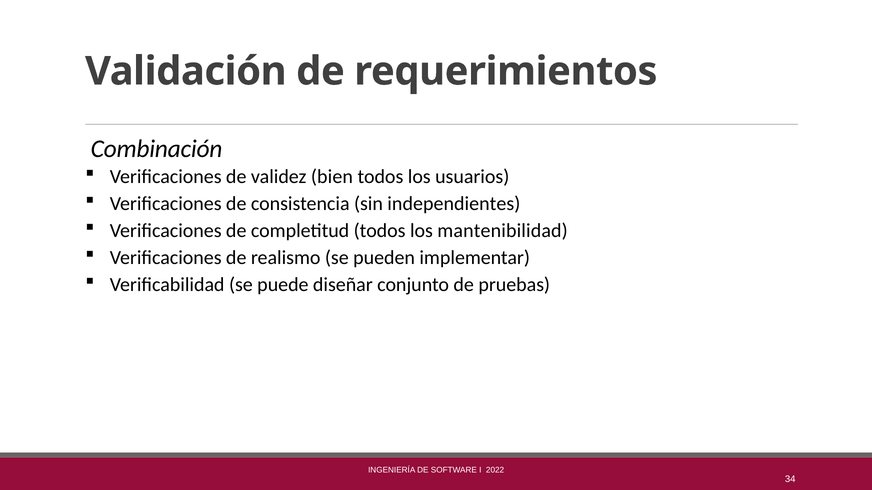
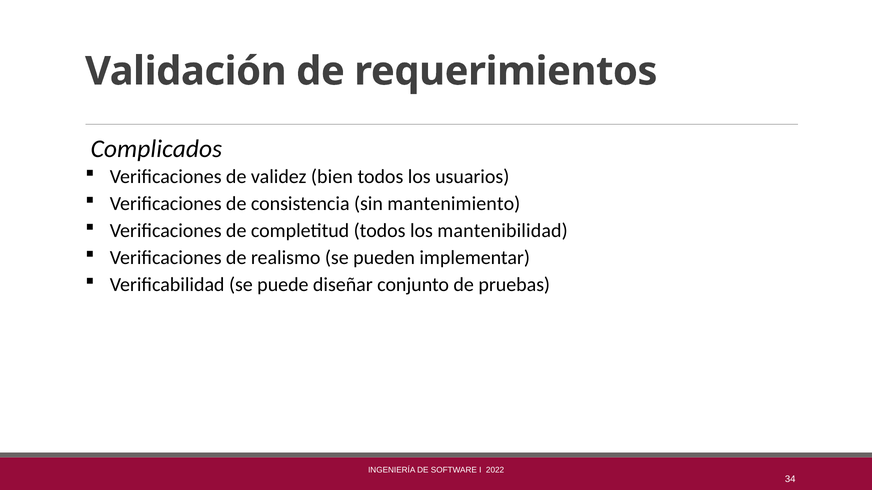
Combinación: Combinación -> Complicados
independientes: independientes -> mantenimiento
